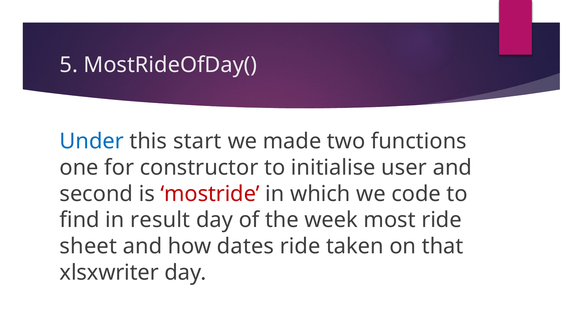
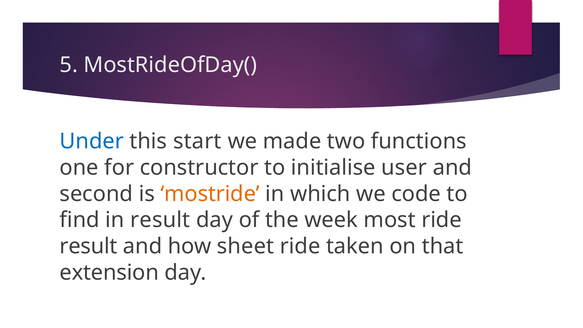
mostride colour: red -> orange
sheet at (88, 246): sheet -> result
dates: dates -> sheet
xlsxwriter: xlsxwriter -> extension
